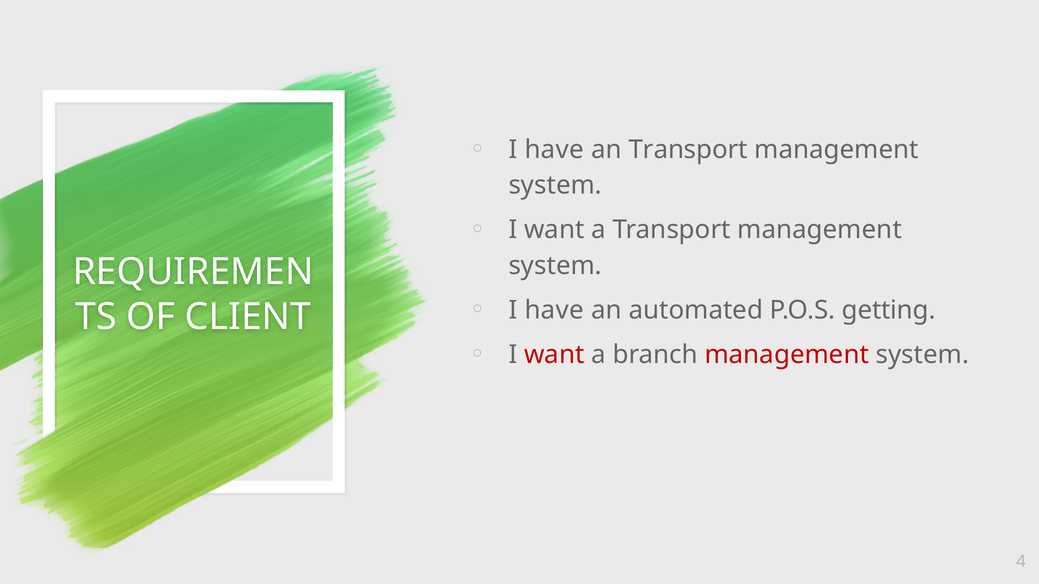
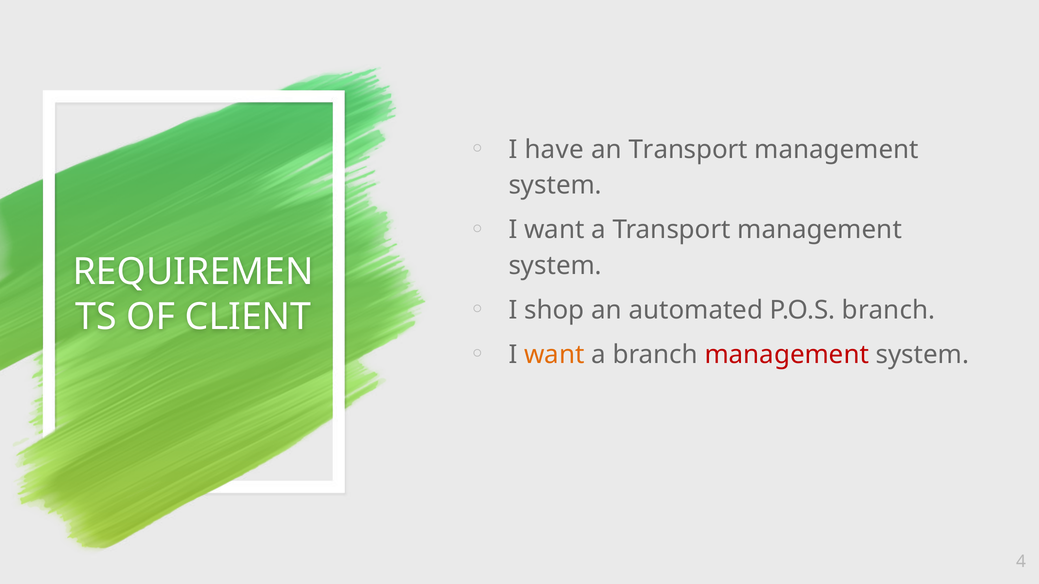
have at (554, 310): have -> shop
P.O.S getting: getting -> branch
want at (554, 355) colour: red -> orange
